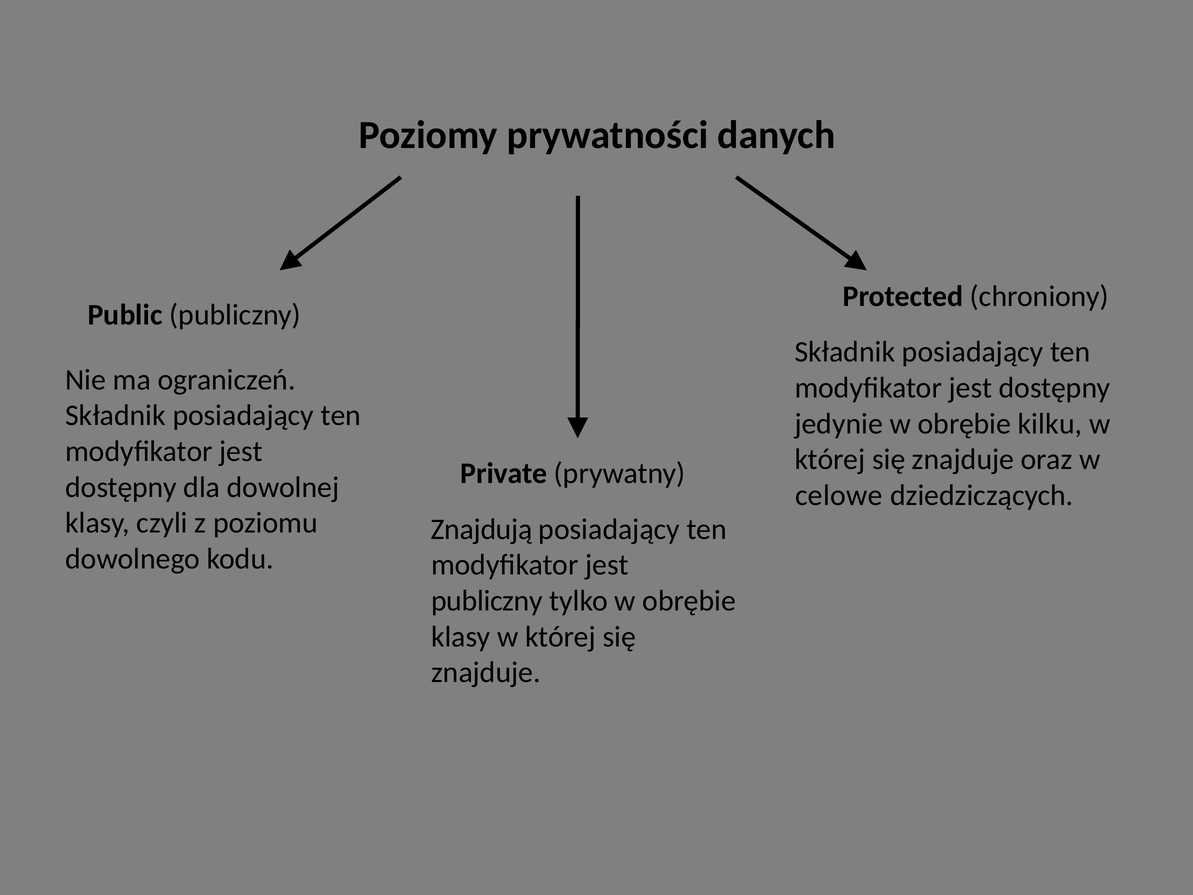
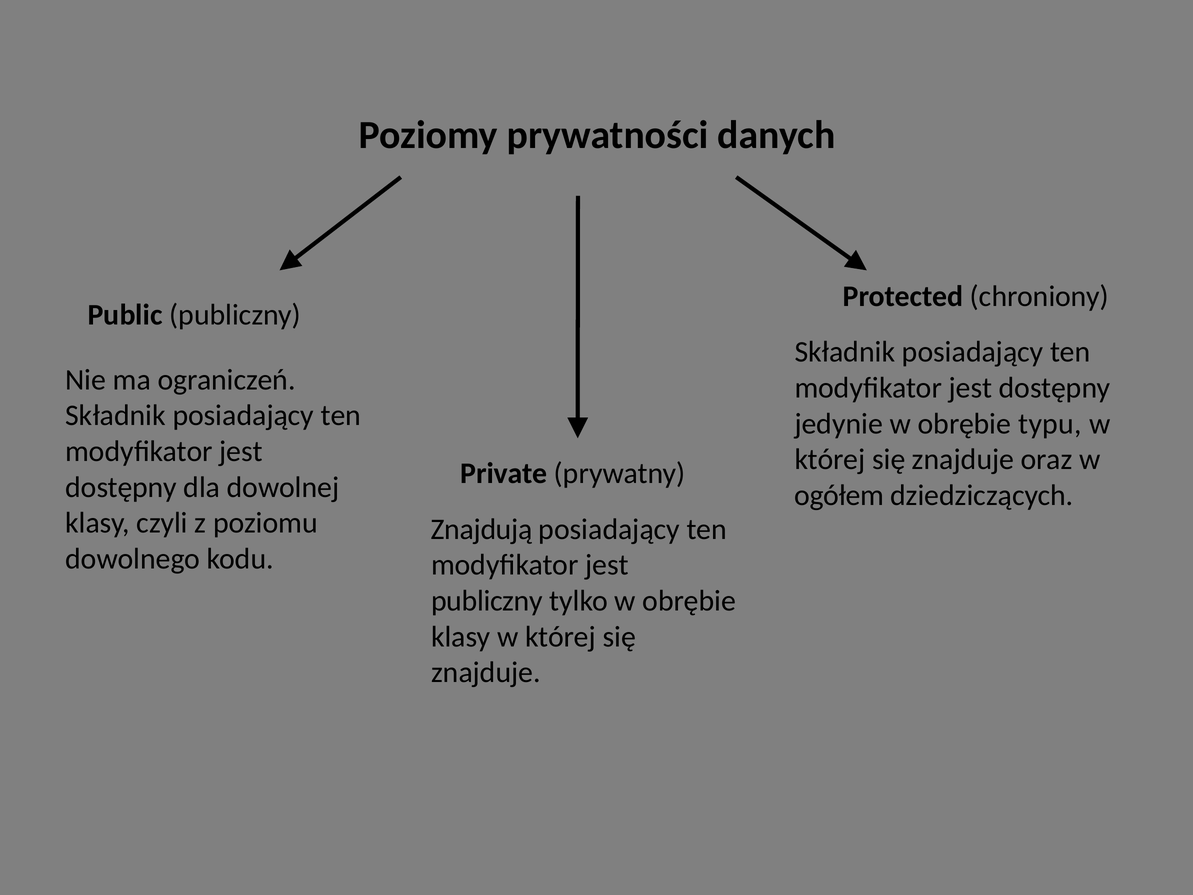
kilku: kilku -> typu
celowe: celowe -> ogółem
